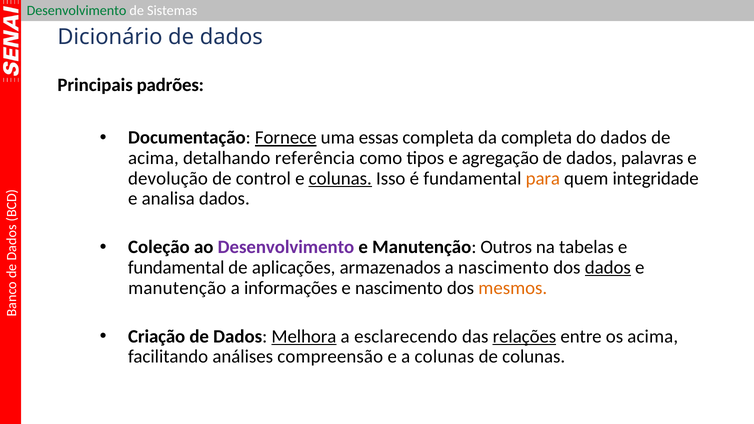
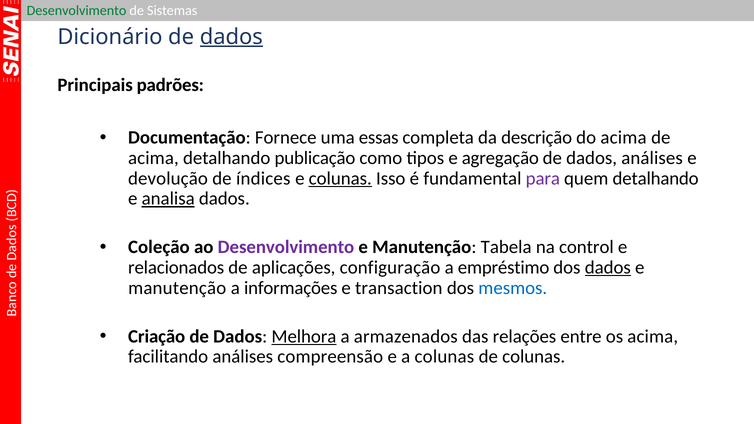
dados at (231, 37) underline: none -> present
Fornece underline: present -> none
da completa: completa -> descrição
do dados: dados -> acima
referência: referência -> publicação
dados palavras: palavras -> análises
control: control -> índices
para colour: orange -> purple
quem integridade: integridade -> detalhando
analisa underline: none -> present
Outros: Outros -> Tabela
tabelas: tabelas -> control
fundamental at (176, 268): fundamental -> relacionados
armazenados: armazenados -> configuração
a nascimento: nascimento -> empréstimo
e nascimento: nascimento -> transaction
mesmos colour: orange -> blue
esclarecendo: esclarecendo -> armazenados
relações underline: present -> none
